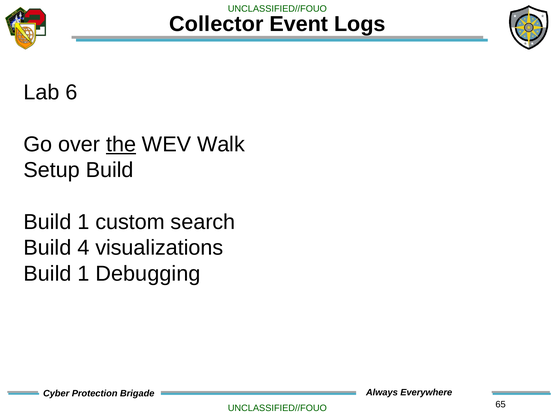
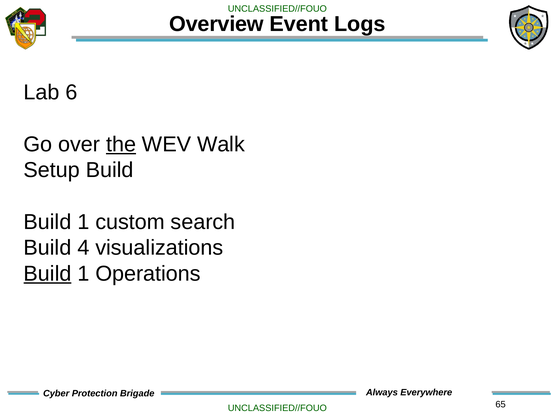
Collector: Collector -> Overview
Build at (48, 274) underline: none -> present
Debugging: Debugging -> Operations
